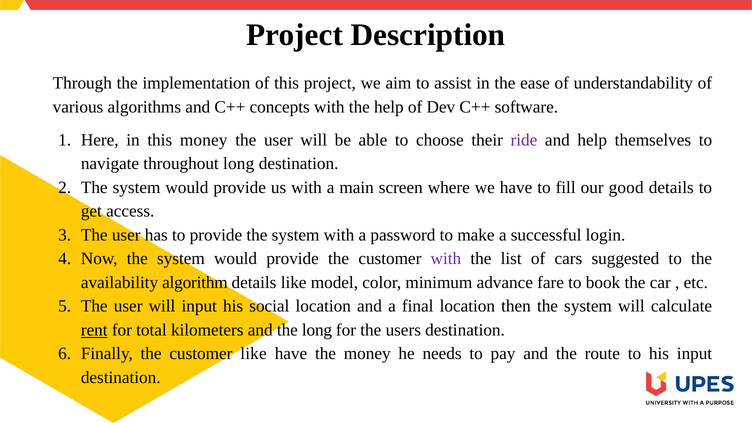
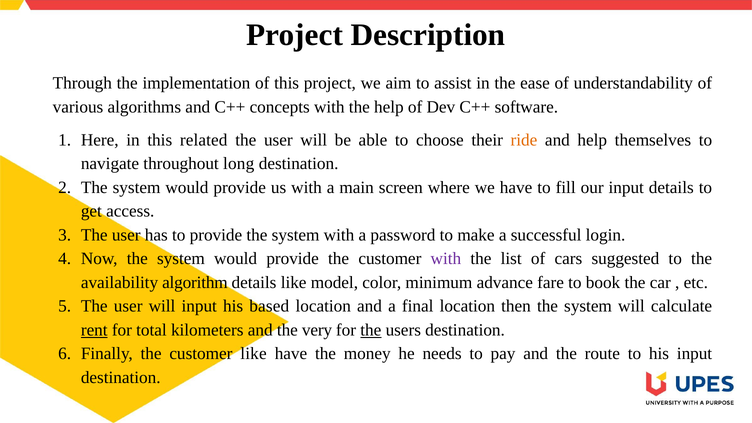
this money: money -> related
ride colour: purple -> orange
our good: good -> input
social: social -> based
the long: long -> very
the at (371, 330) underline: none -> present
